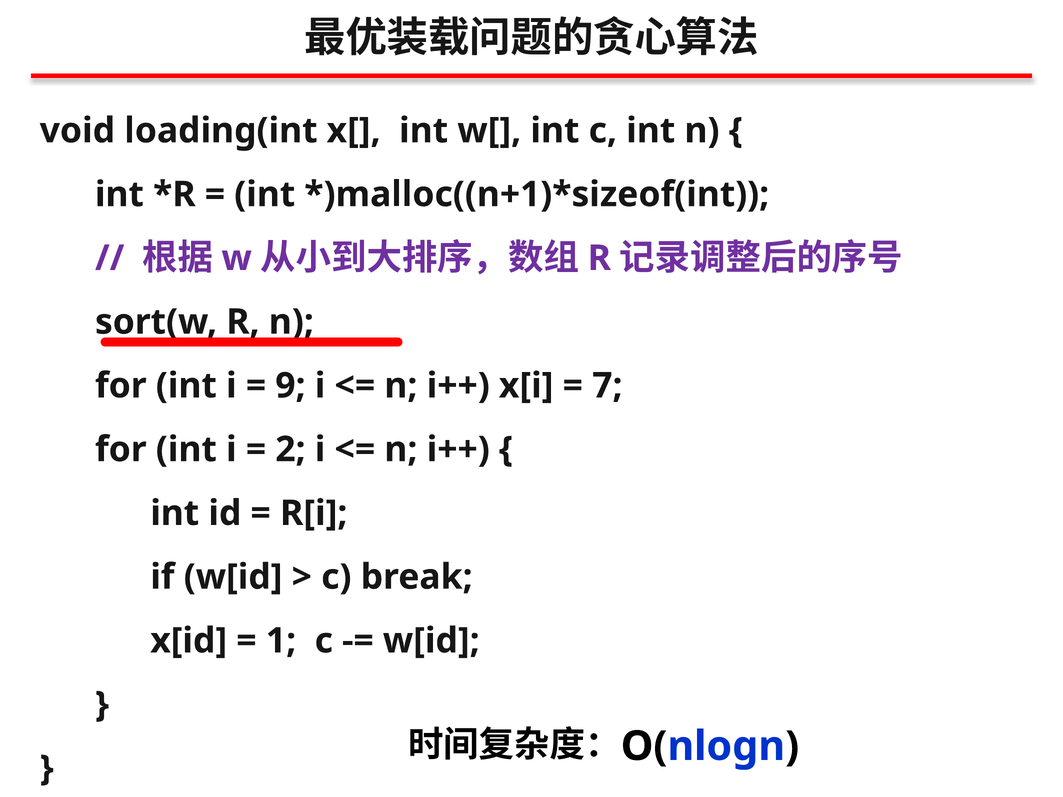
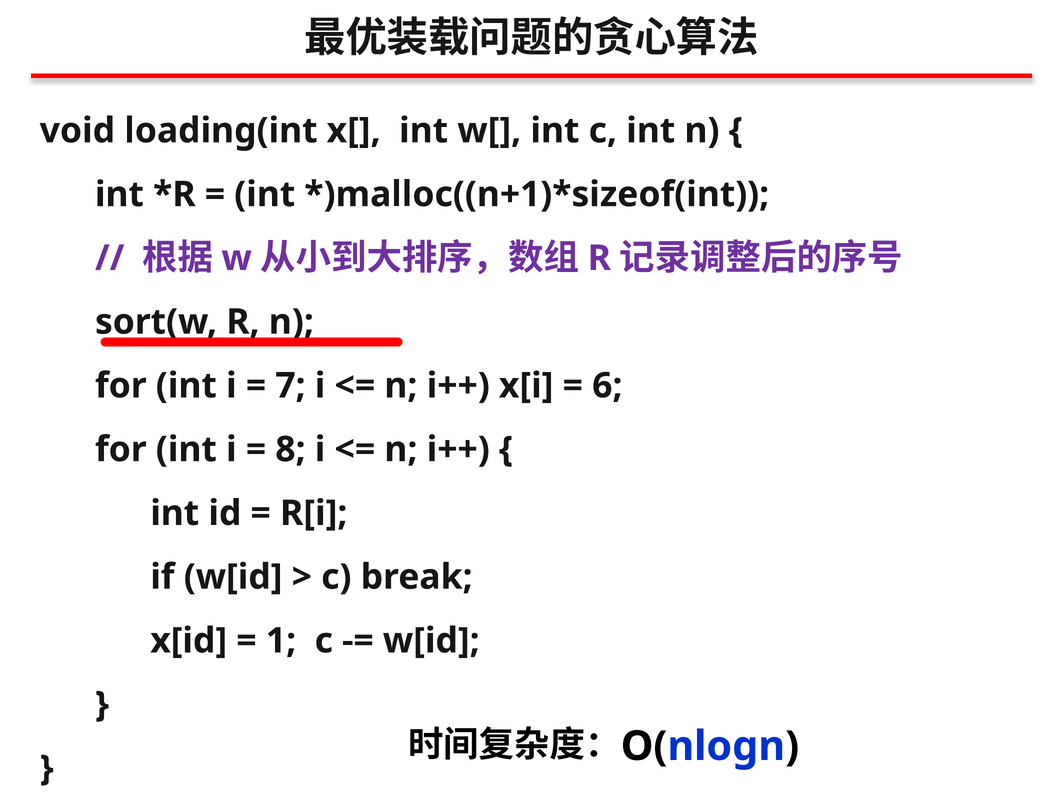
9: 9 -> 7
7: 7 -> 6
2: 2 -> 8
